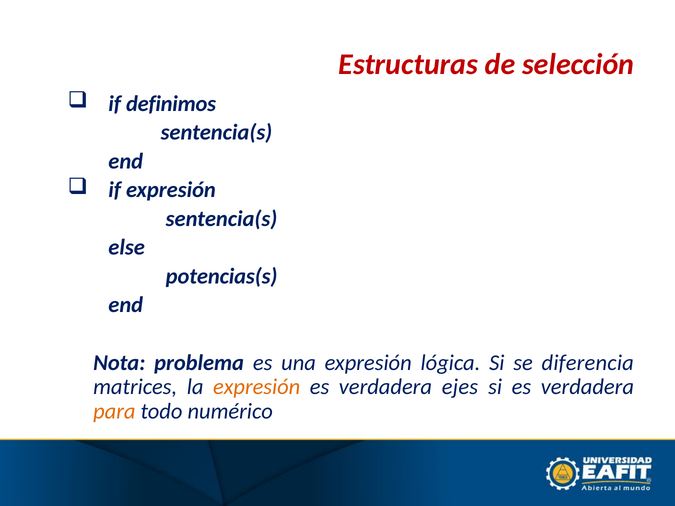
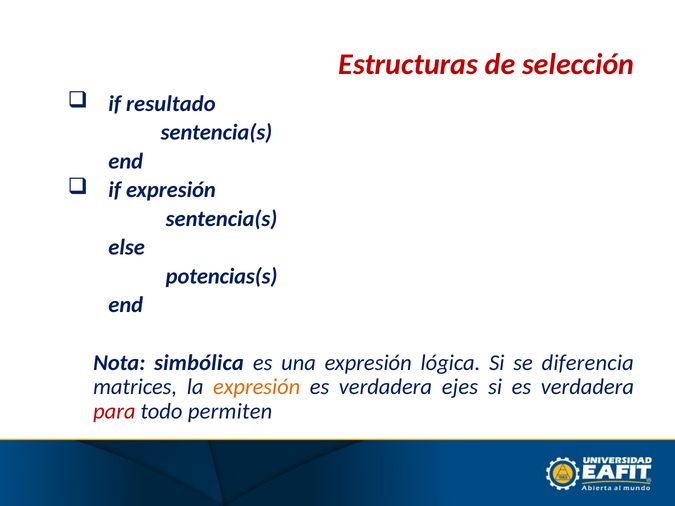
definimos: definimos -> resultado
problema: problema -> simbólica
para colour: orange -> red
numérico: numérico -> permiten
